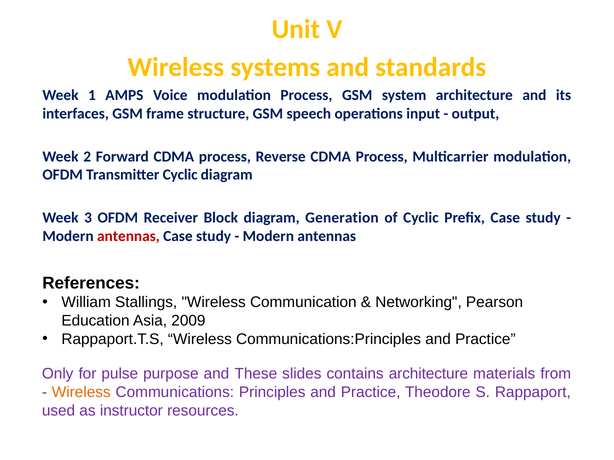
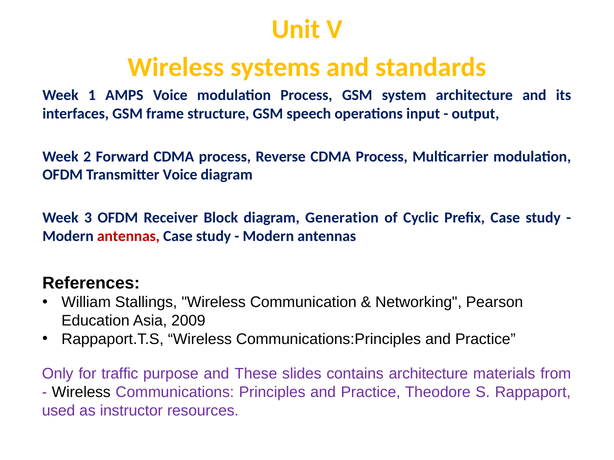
Transmitter Cyclic: Cyclic -> Voice
pulse: pulse -> traffic
Wireless at (81, 393) colour: orange -> black
